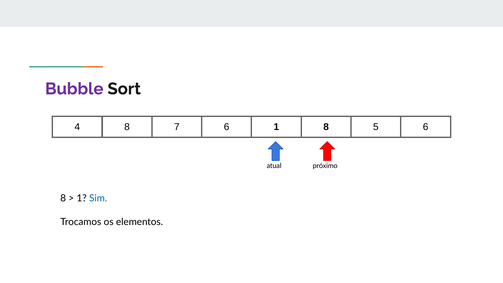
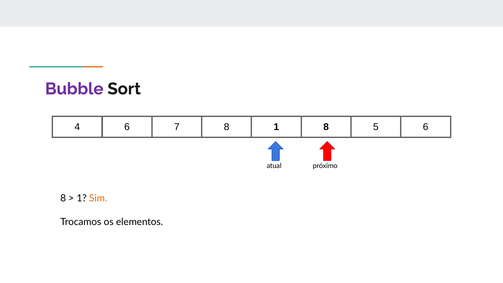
4 8: 8 -> 6
7 6: 6 -> 8
Sim colour: blue -> orange
